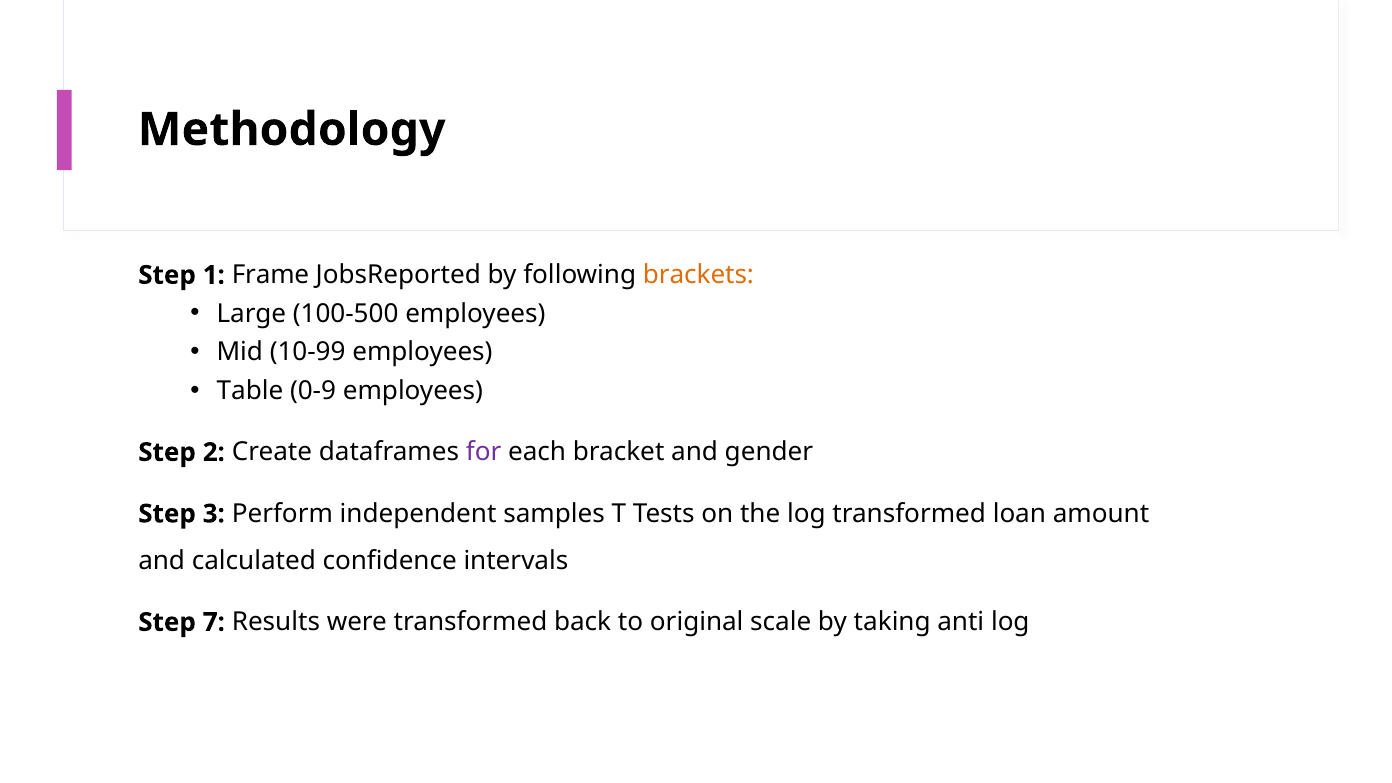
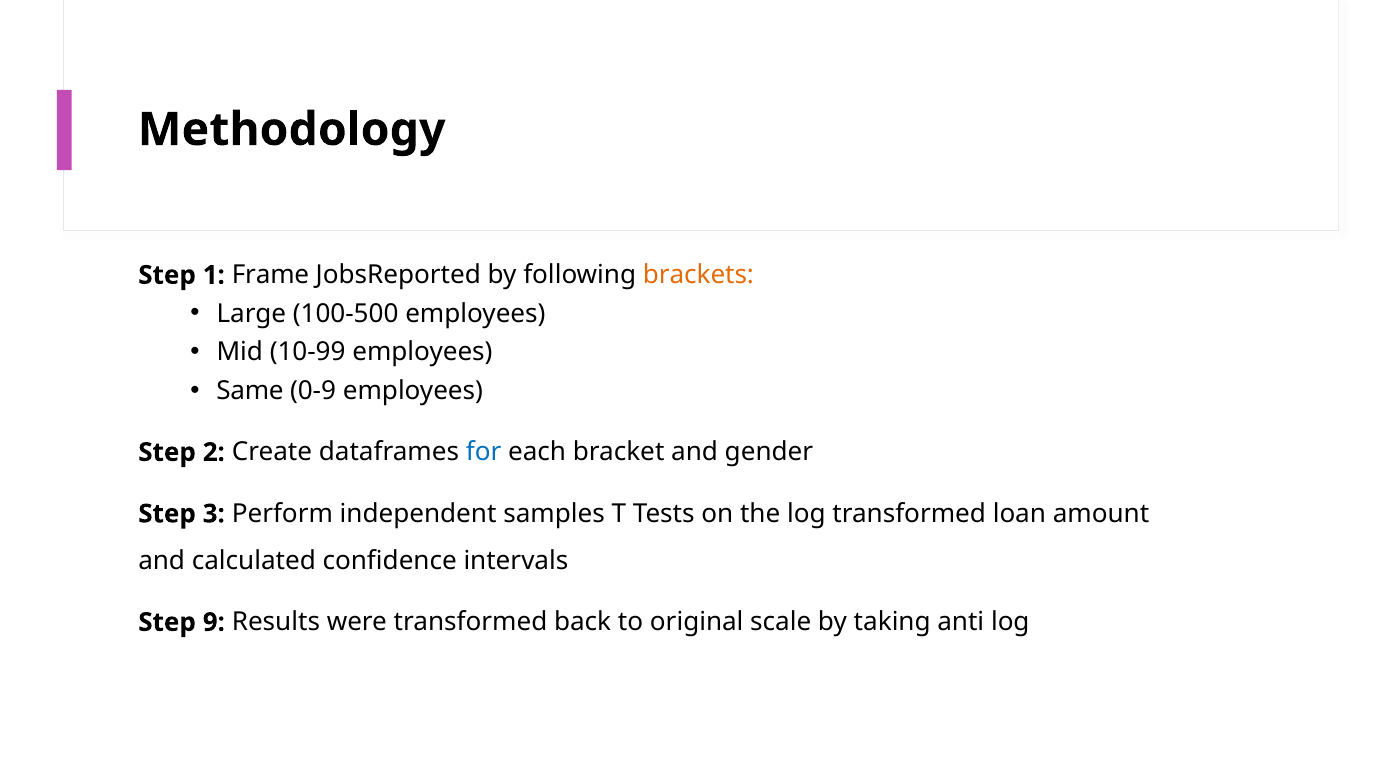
Table: Table -> Same
for colour: purple -> blue
7: 7 -> 9
